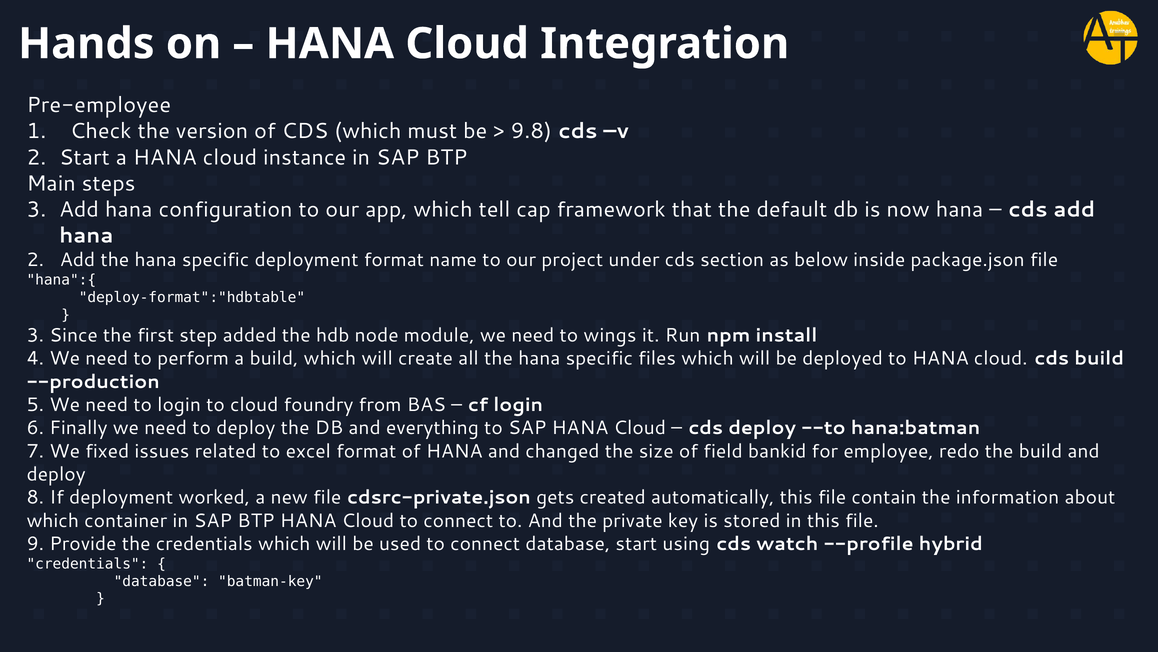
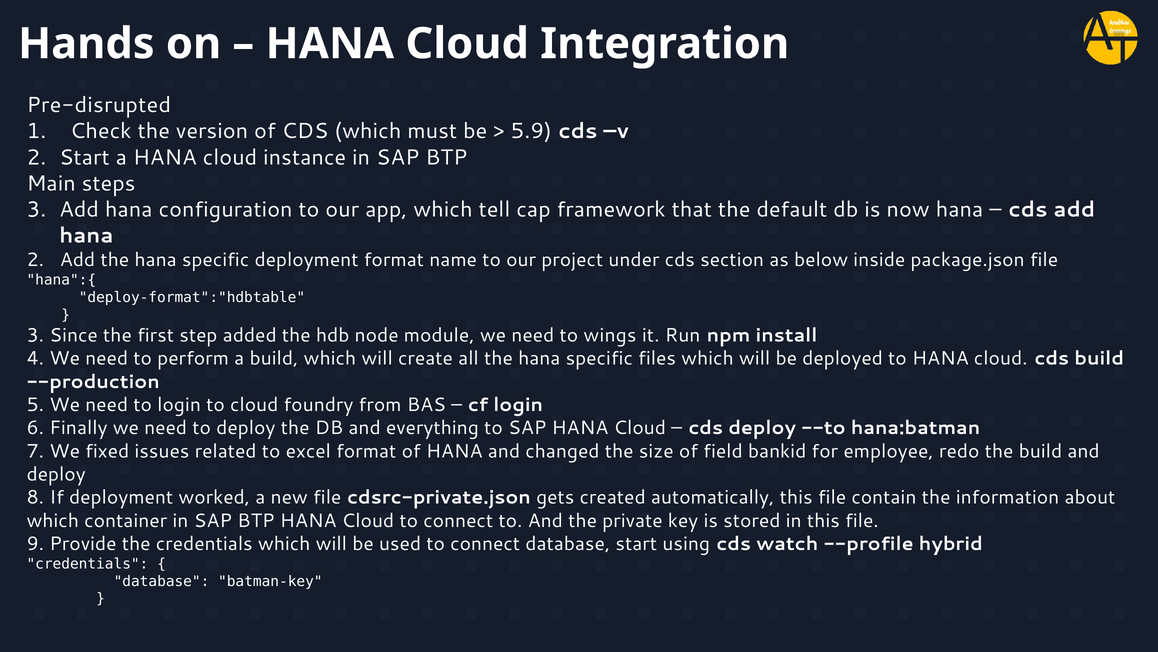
Pre-employee: Pre-employee -> Pre-disrupted
9.8: 9.8 -> 5.9
